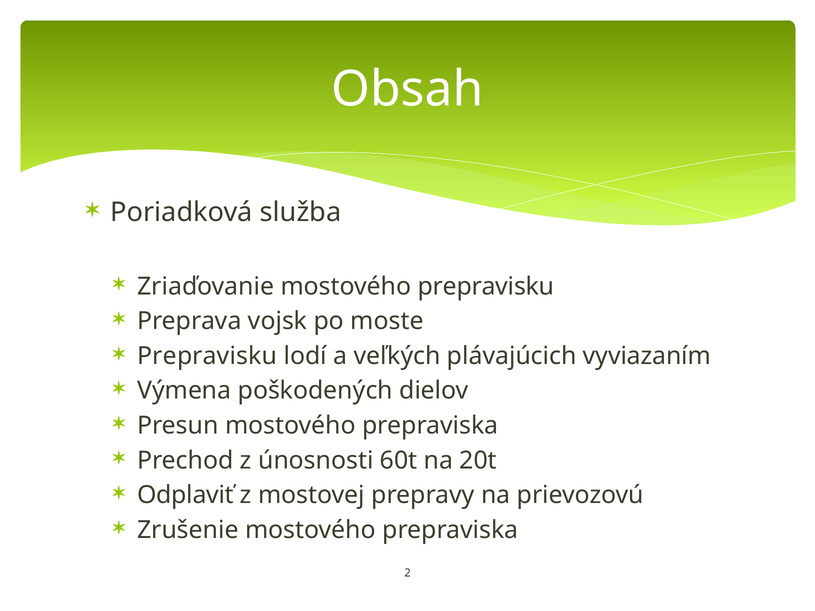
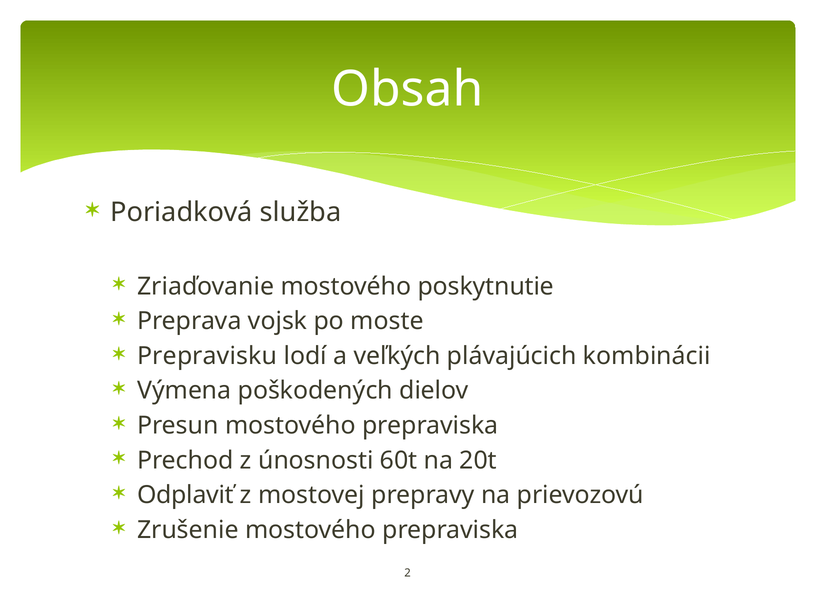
mostového prepravisku: prepravisku -> poskytnutie
vyviazaním: vyviazaním -> kombinácii
